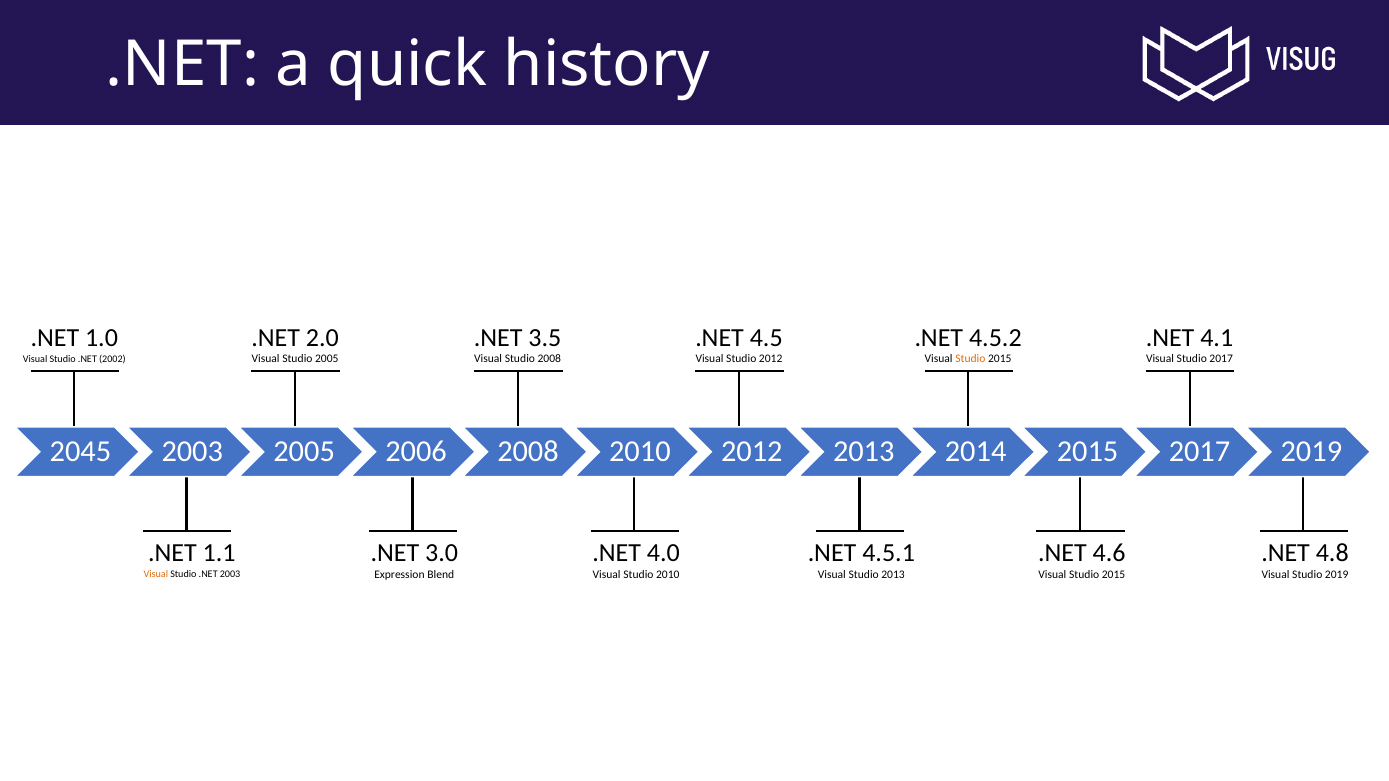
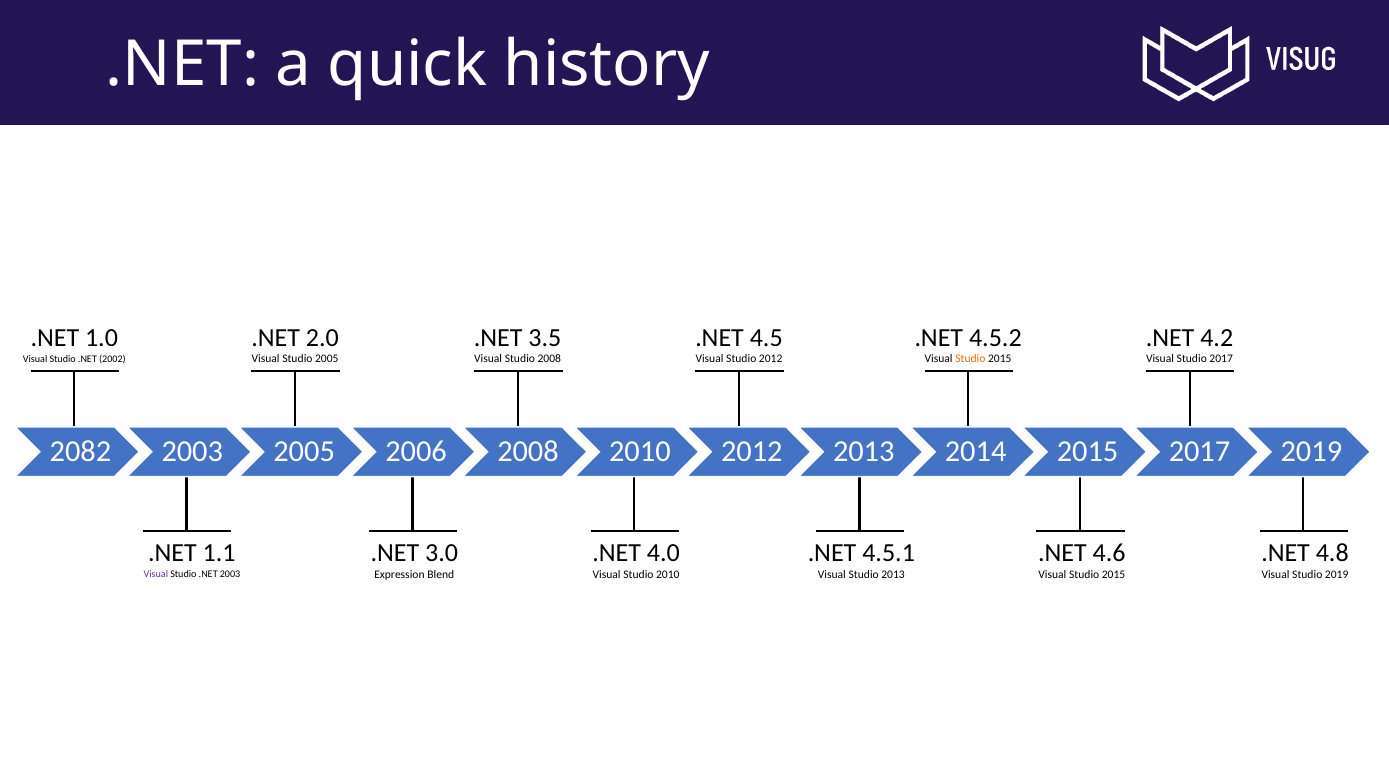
4.1: 4.1 -> 4.2
2045: 2045 -> 2082
Visual at (156, 574) colour: orange -> purple
